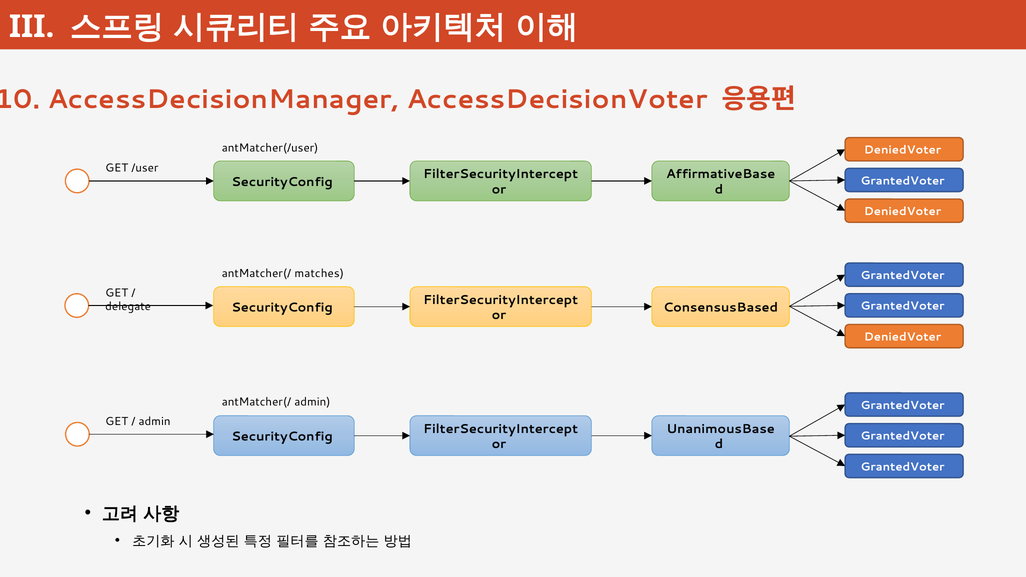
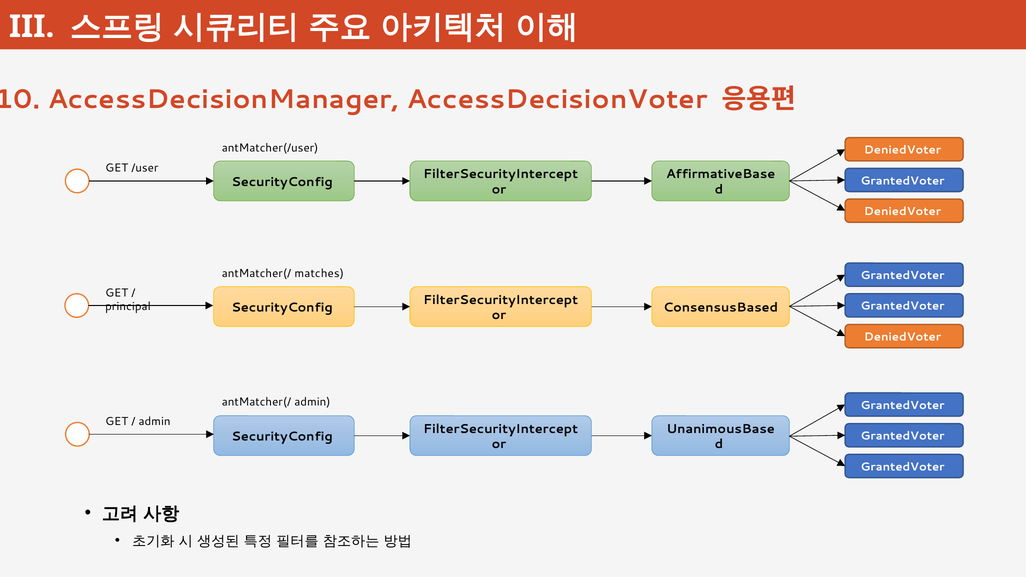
delegate: delegate -> principal
